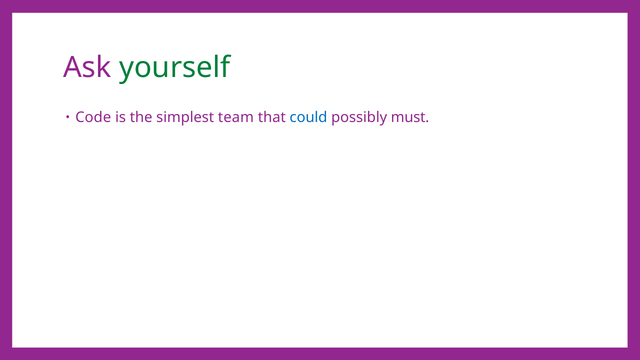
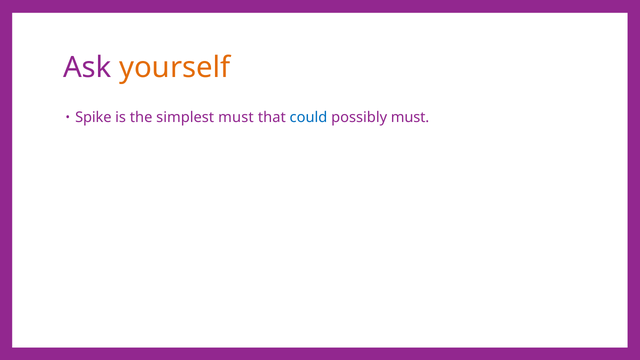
yourself colour: green -> orange
Code: Code -> Spike
simplest team: team -> must
